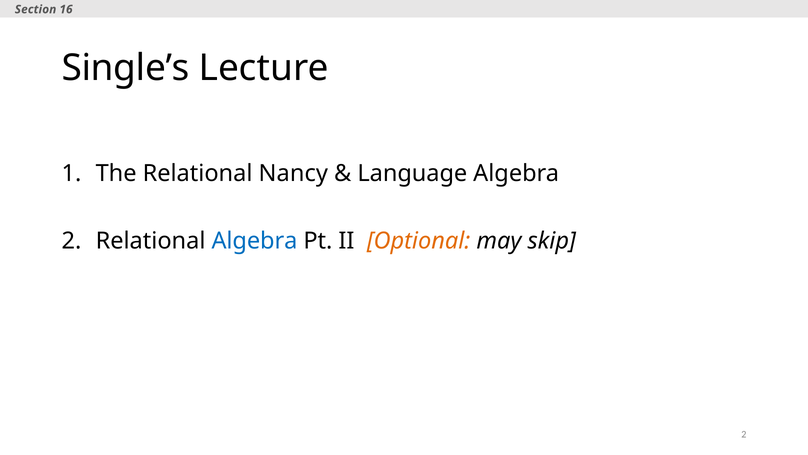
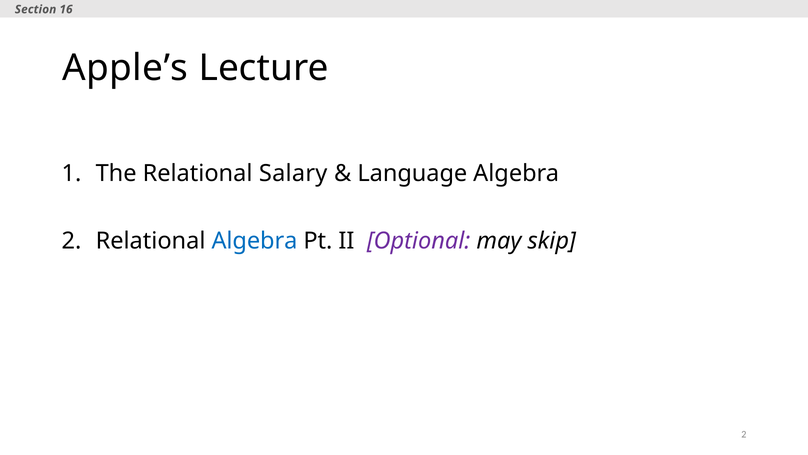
Single’s: Single’s -> Apple’s
Nancy: Nancy -> Salary
Optional colour: orange -> purple
